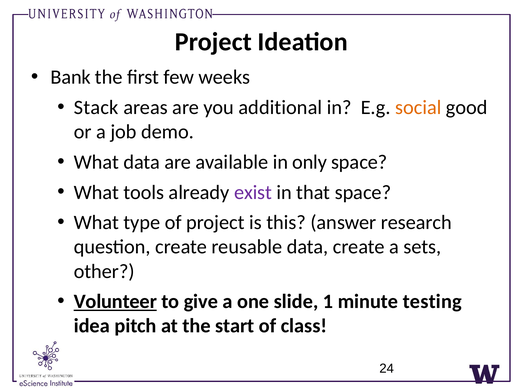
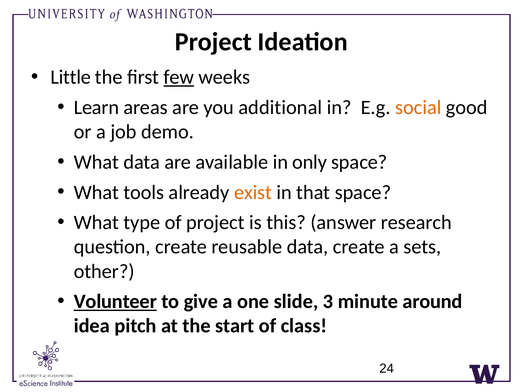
Bank: Bank -> Little
few underline: none -> present
Stack: Stack -> Learn
exist colour: purple -> orange
1: 1 -> 3
testing: testing -> around
